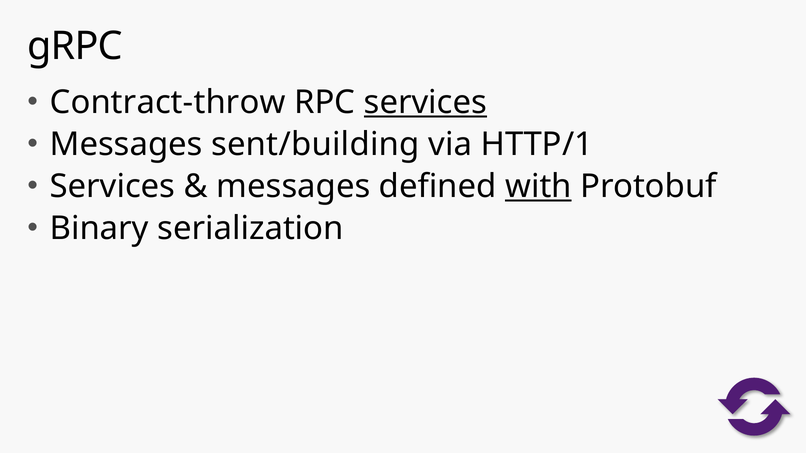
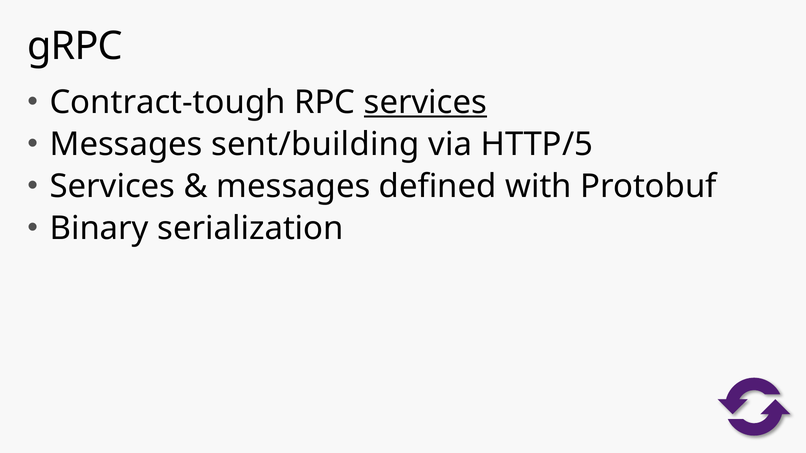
Contract-throw: Contract-throw -> Contract-tough
HTTP/1: HTTP/1 -> HTTP/5
with underline: present -> none
